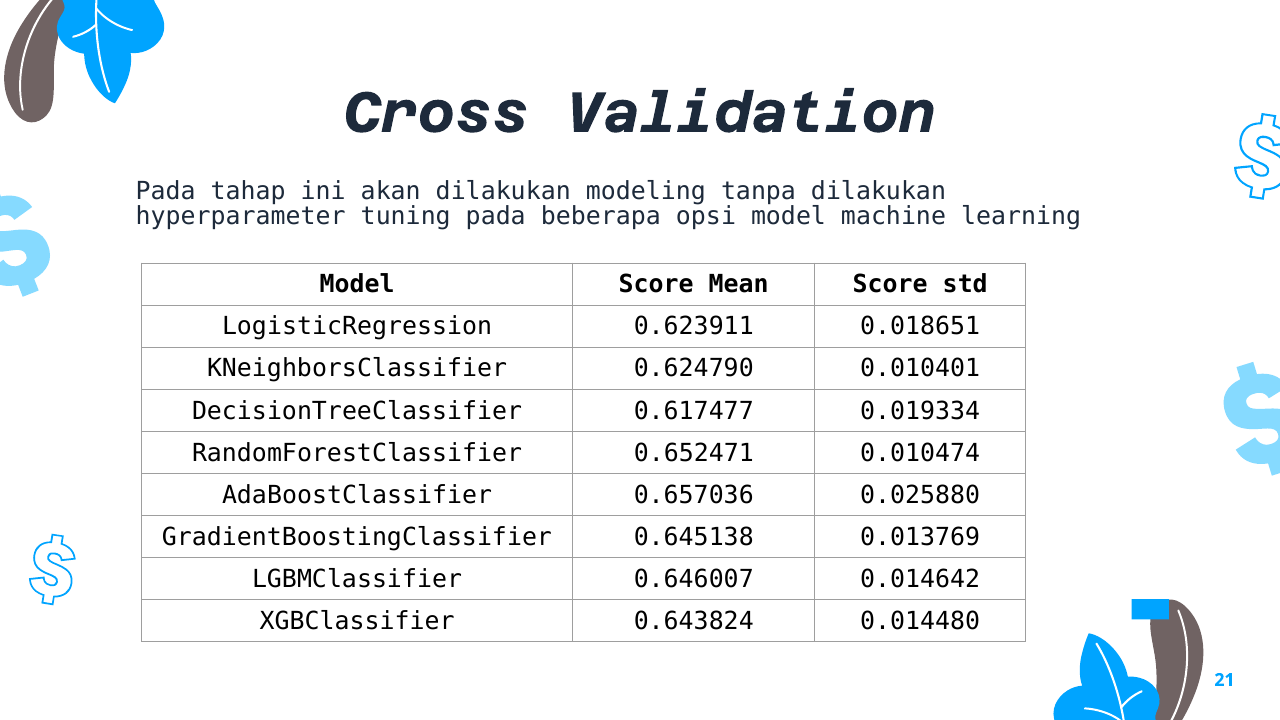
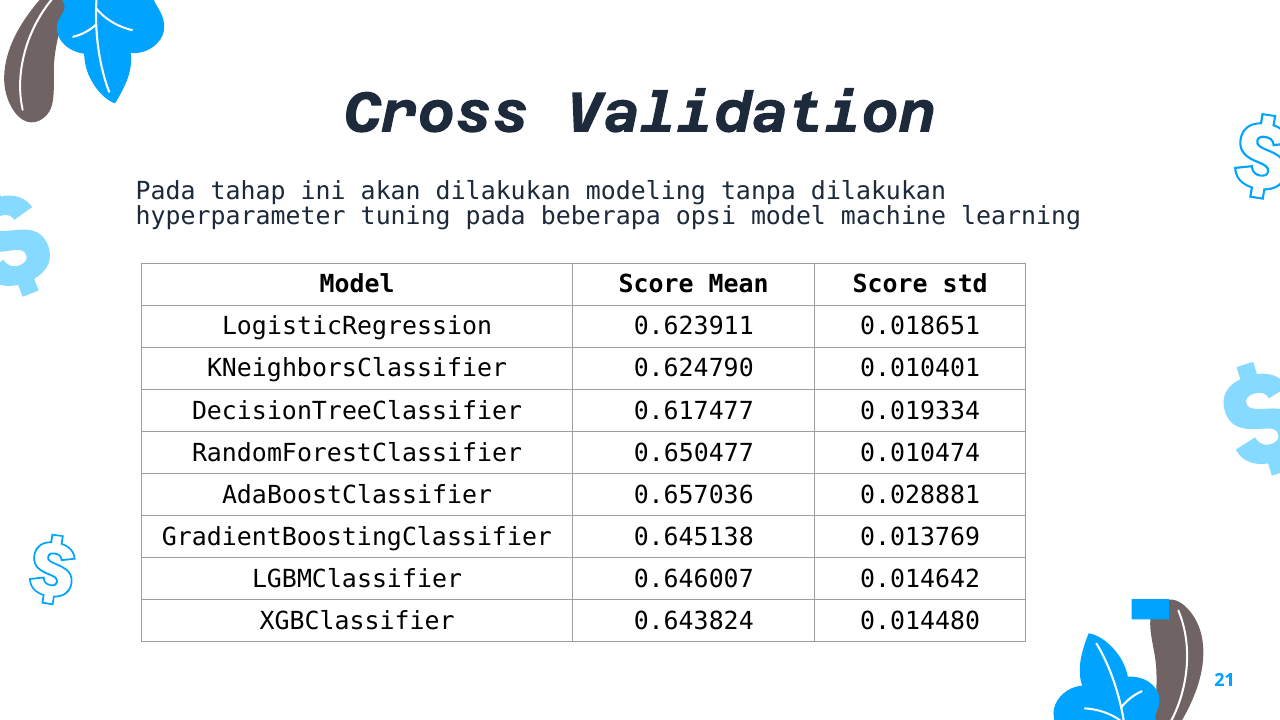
0.652471: 0.652471 -> 0.650477
0.025880: 0.025880 -> 0.028881
